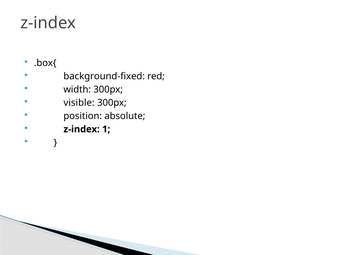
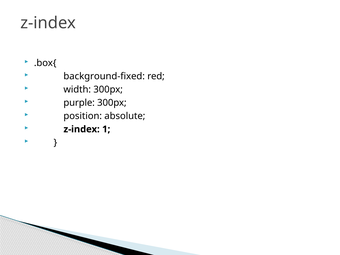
visible: visible -> purple
